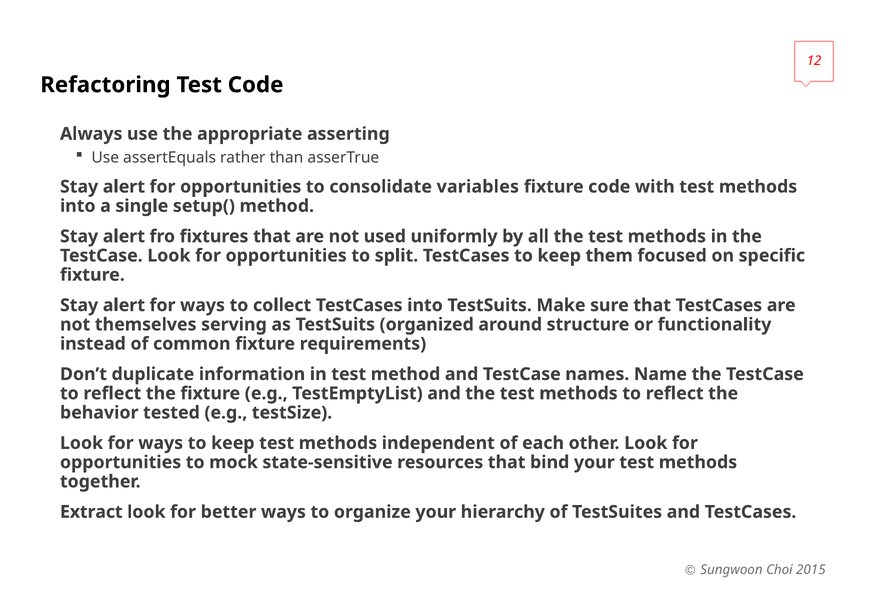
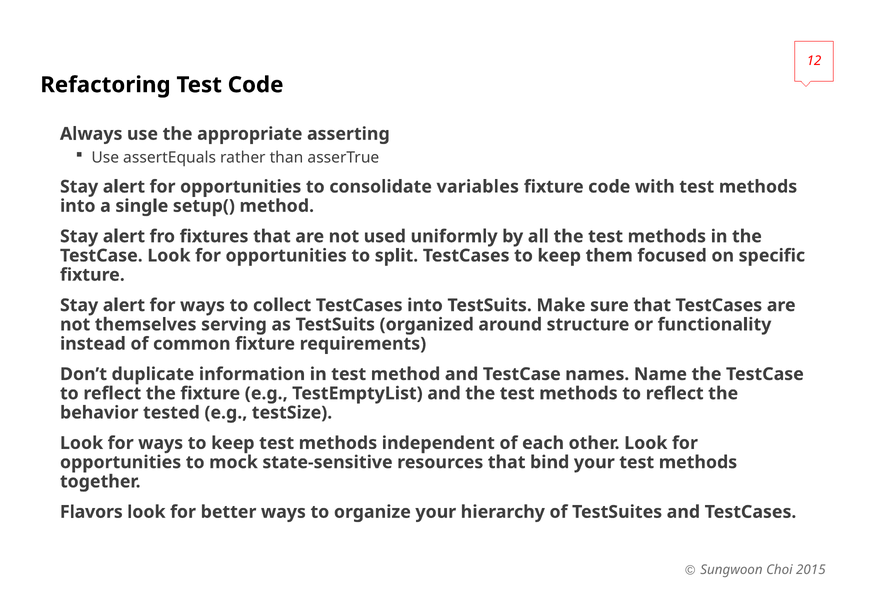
Extract: Extract -> Flavors
